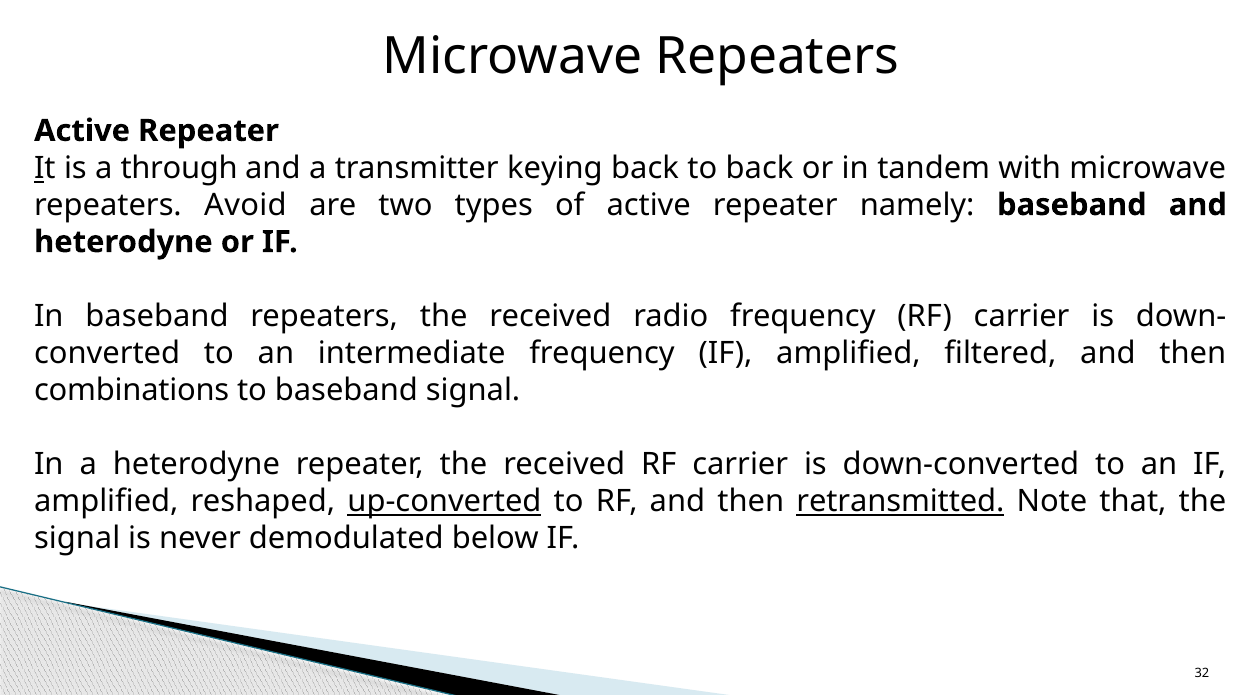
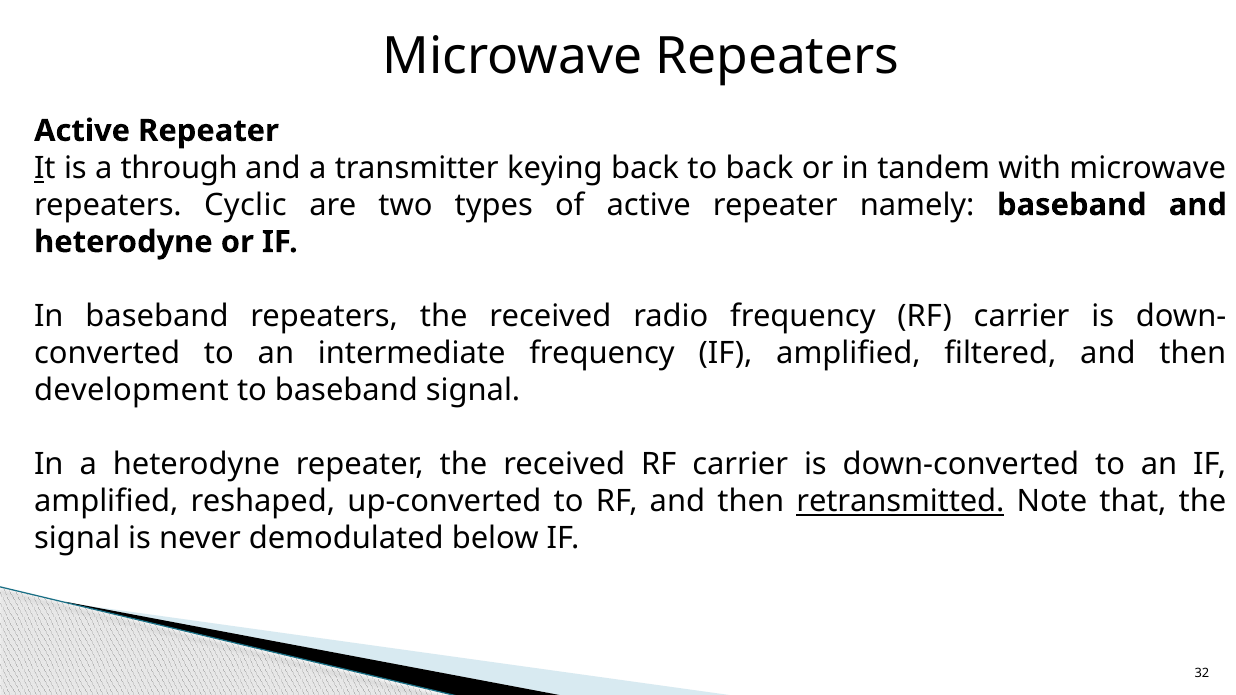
Avoid: Avoid -> Cyclic
combinations: combinations -> development
up-converted underline: present -> none
